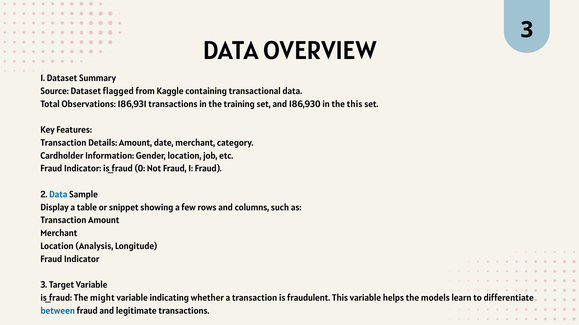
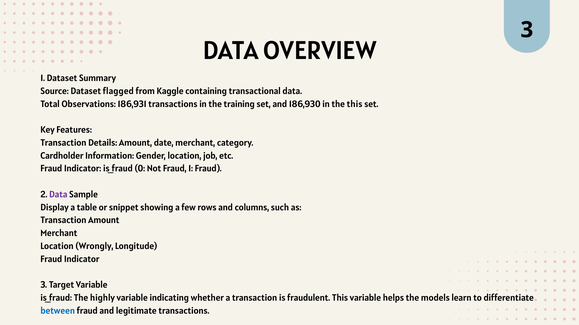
Data at (58, 195) colour: blue -> purple
Analysis: Analysis -> Wrongly
might: might -> highly
